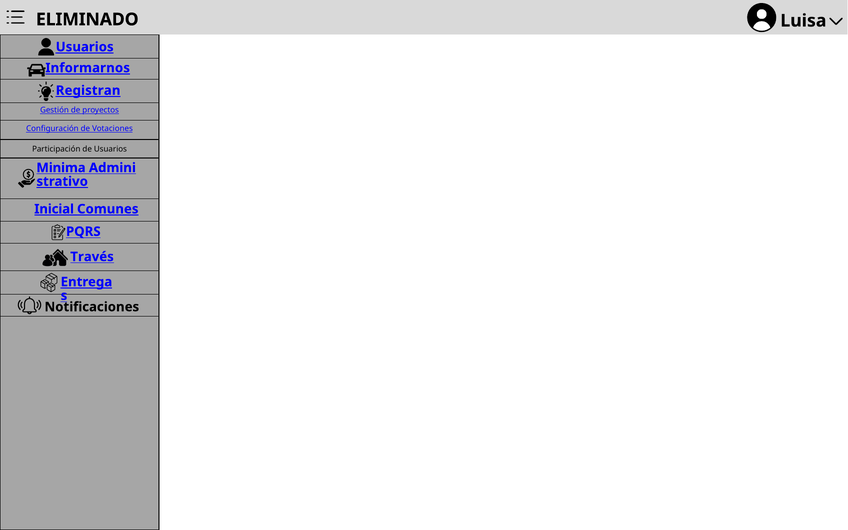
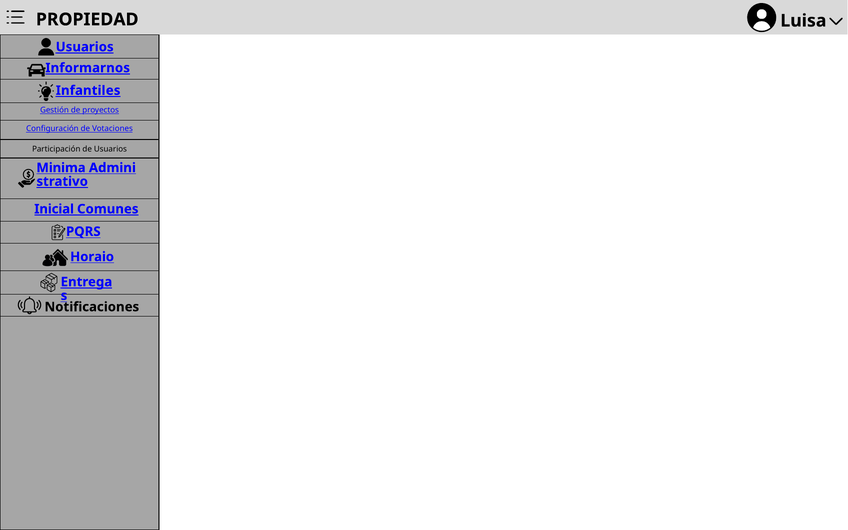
ELIMINADO: ELIMINADO -> PROPIEDAD
Registran: Registran -> Infantiles
Través: Través -> Horaio
